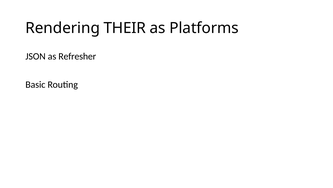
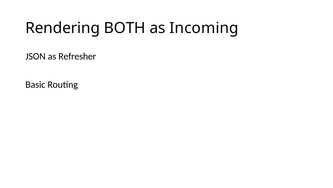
THEIR: THEIR -> BOTH
Platforms: Platforms -> Incoming
